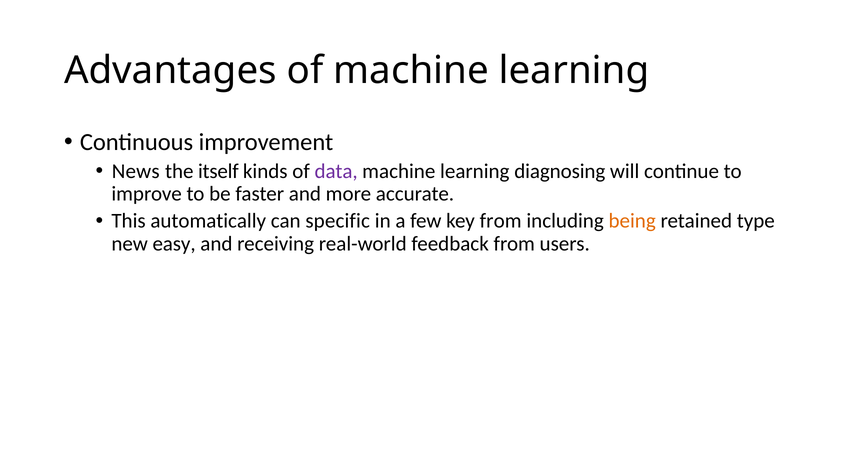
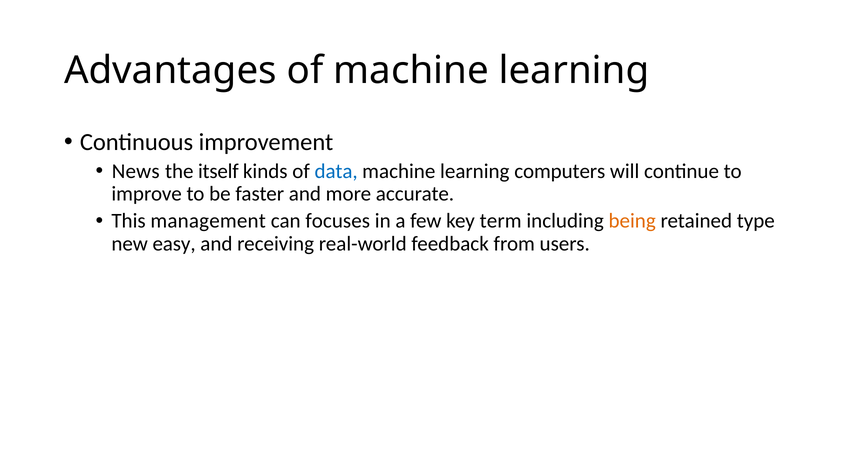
data colour: purple -> blue
diagnosing: diagnosing -> computers
automatically: automatically -> management
specific: specific -> focuses
key from: from -> term
